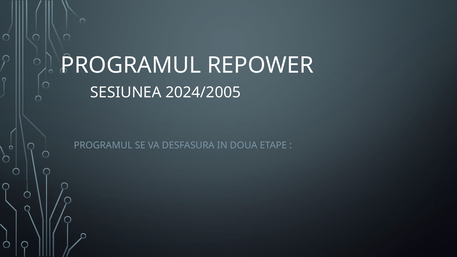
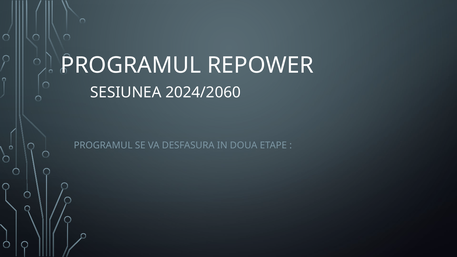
2024/2005: 2024/2005 -> 2024/2060
